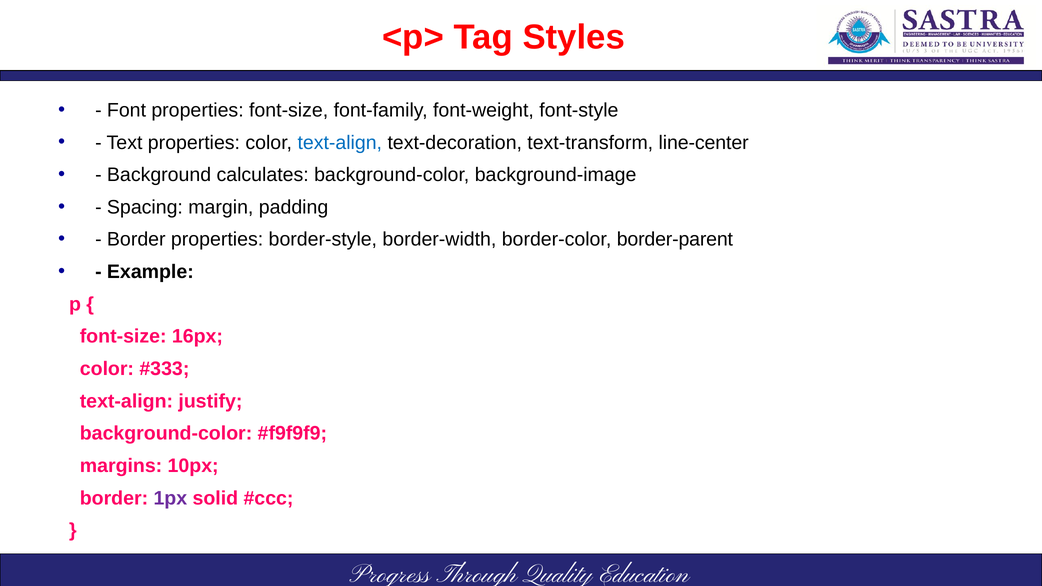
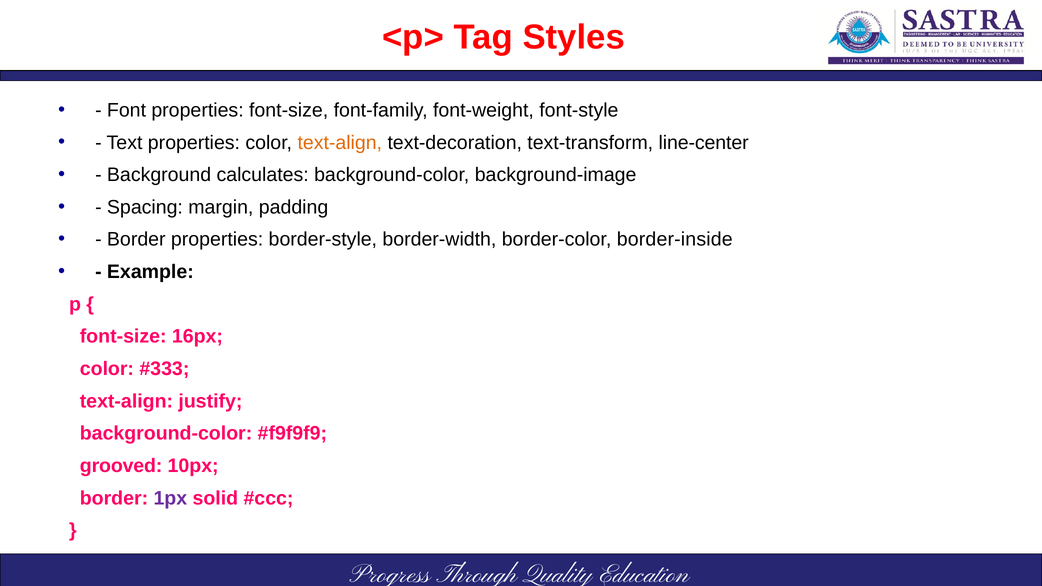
text-align at (340, 143) colour: blue -> orange
border-parent: border-parent -> border-inside
margins: margins -> grooved
